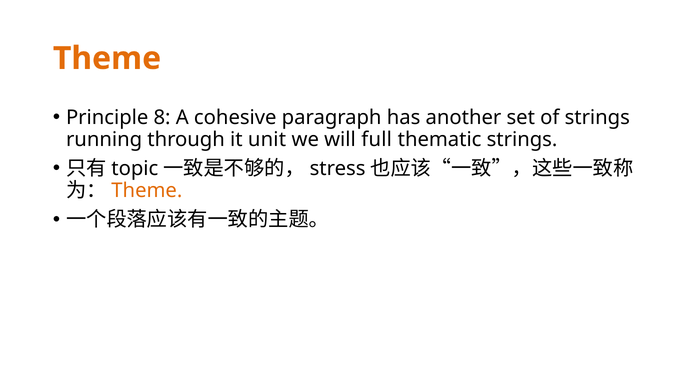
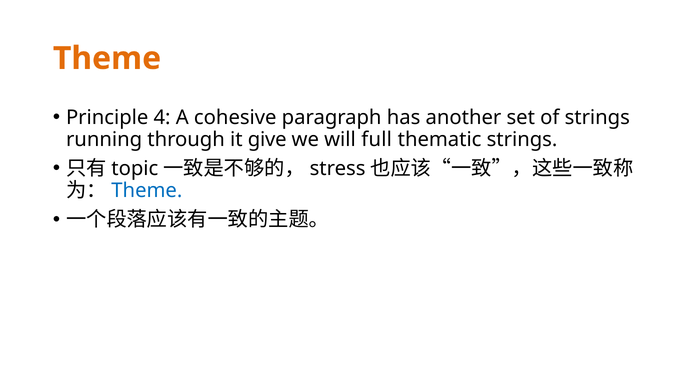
8: 8 -> 4
unit: unit -> give
Theme at (147, 190) colour: orange -> blue
